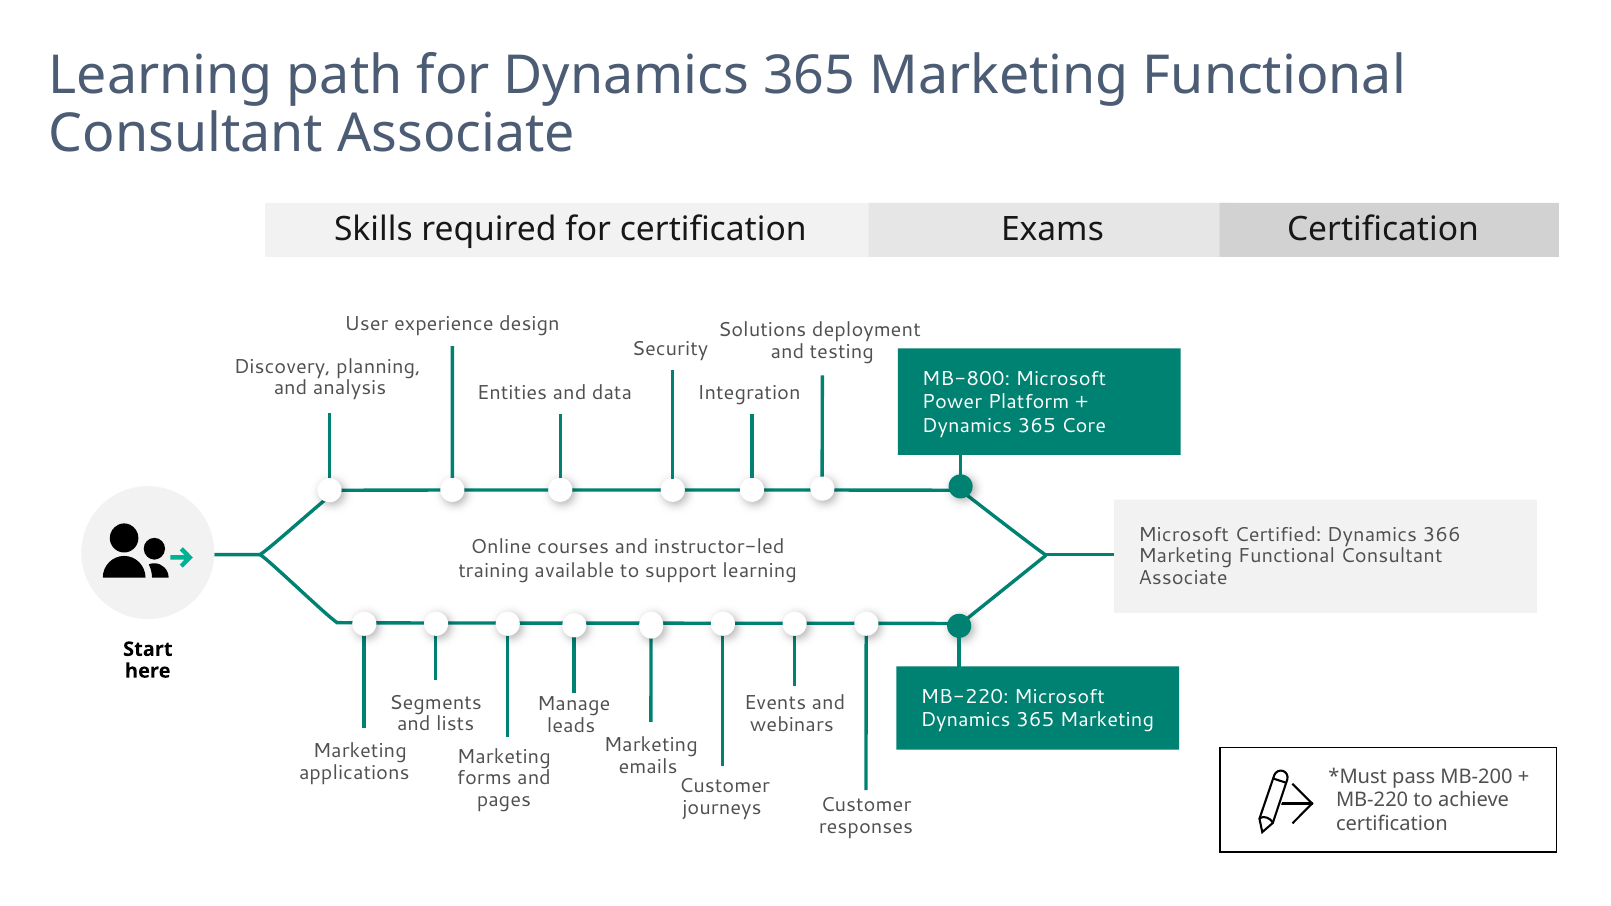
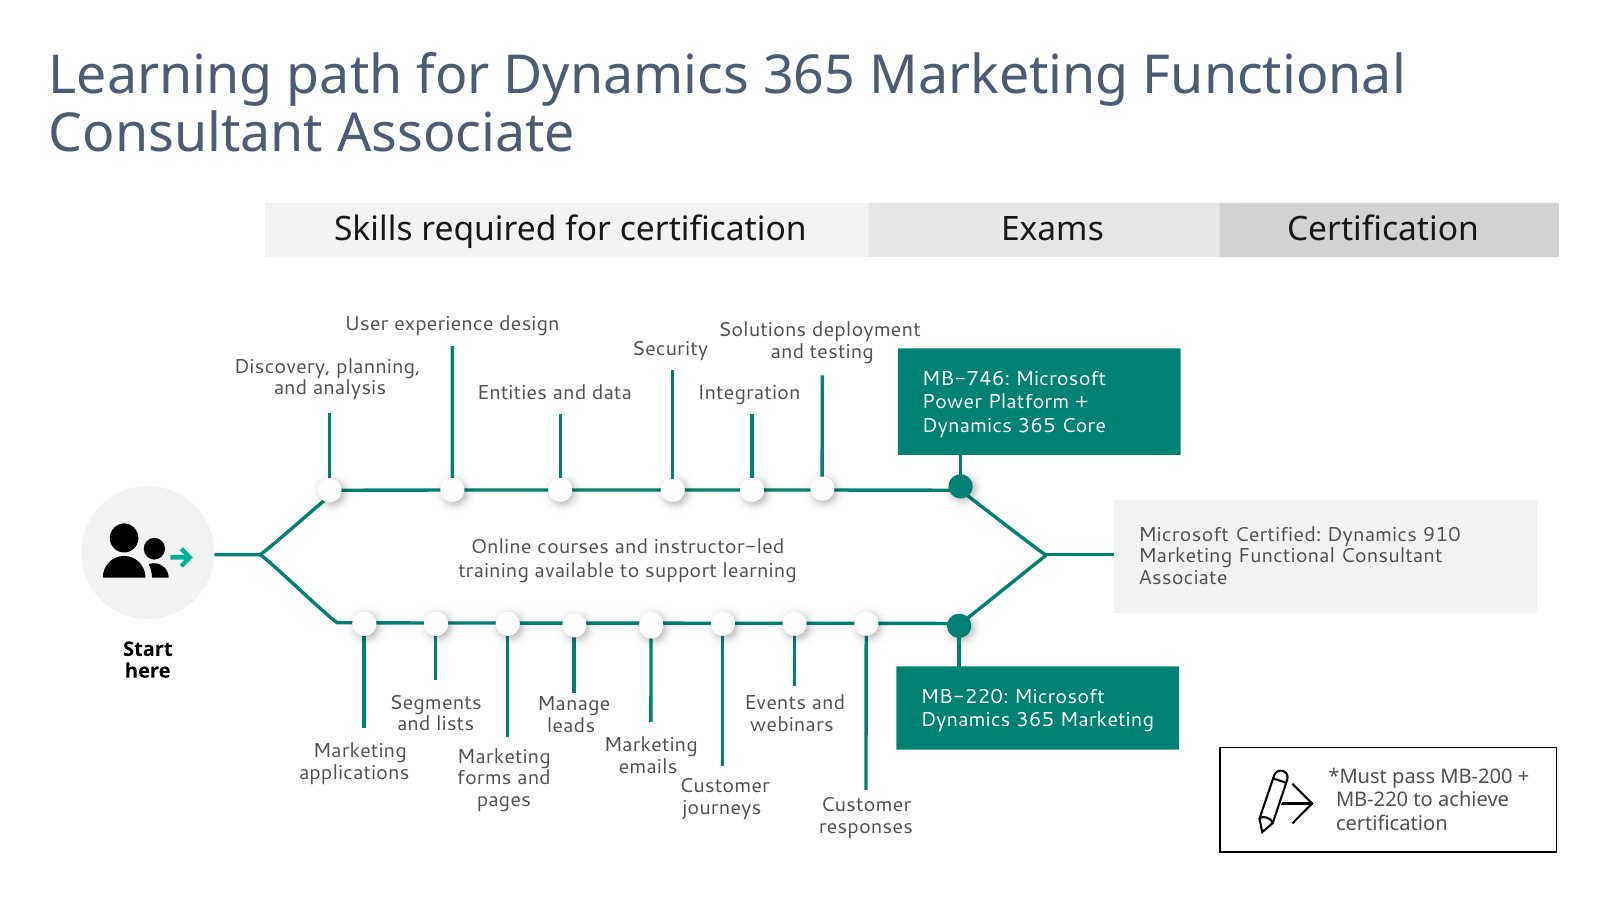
MB-800: MB-800 -> MB-746
366: 366 -> 910
